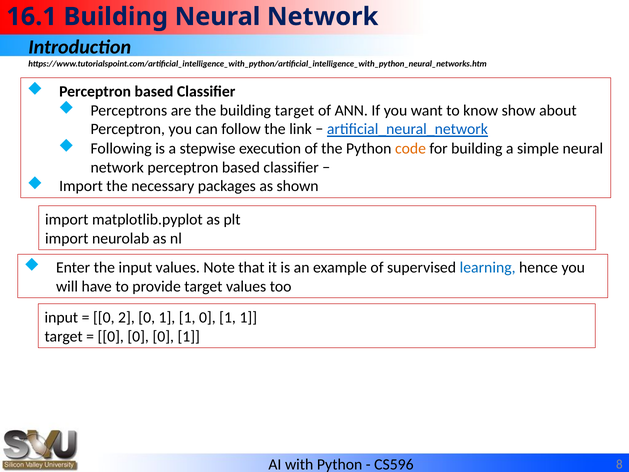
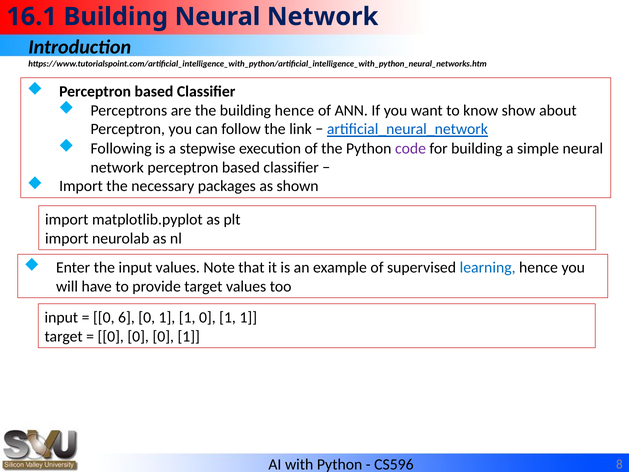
building target: target -> hence
code colour: orange -> purple
2: 2 -> 6
